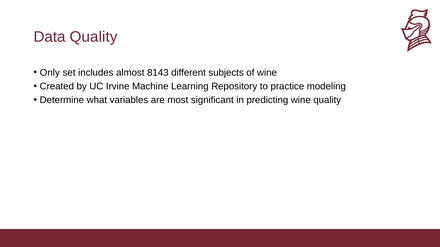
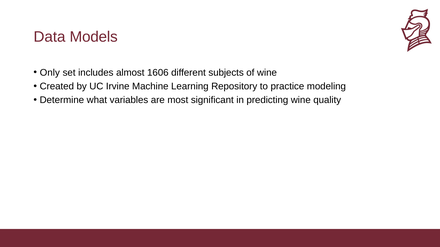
Data Quality: Quality -> Models
8143: 8143 -> 1606
